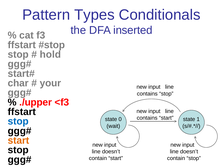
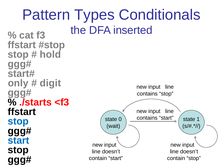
char: char -> only
your: your -> digit
./upper: ./upper -> ./starts
start at (19, 140) colour: orange -> blue
